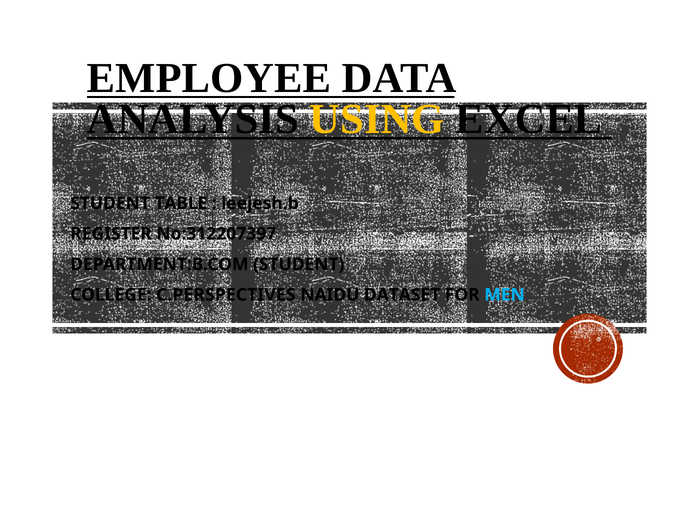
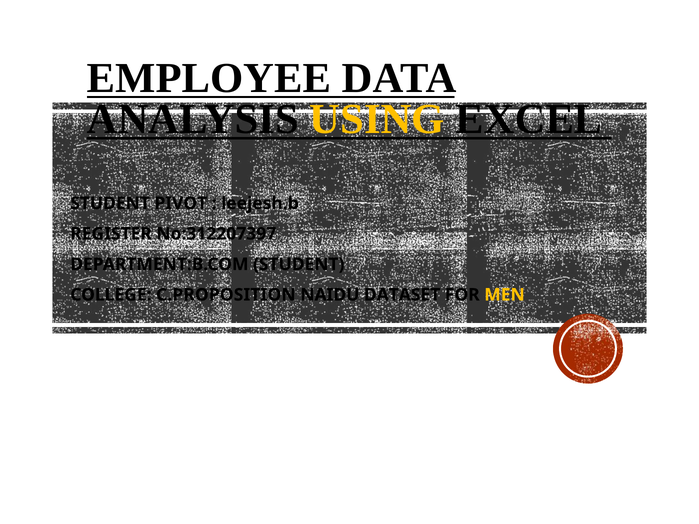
TABLE: TABLE -> PIVOT
C.PERSPECTIVES: C.PERSPECTIVES -> C.PROPOSITION
MEN colour: light blue -> yellow
